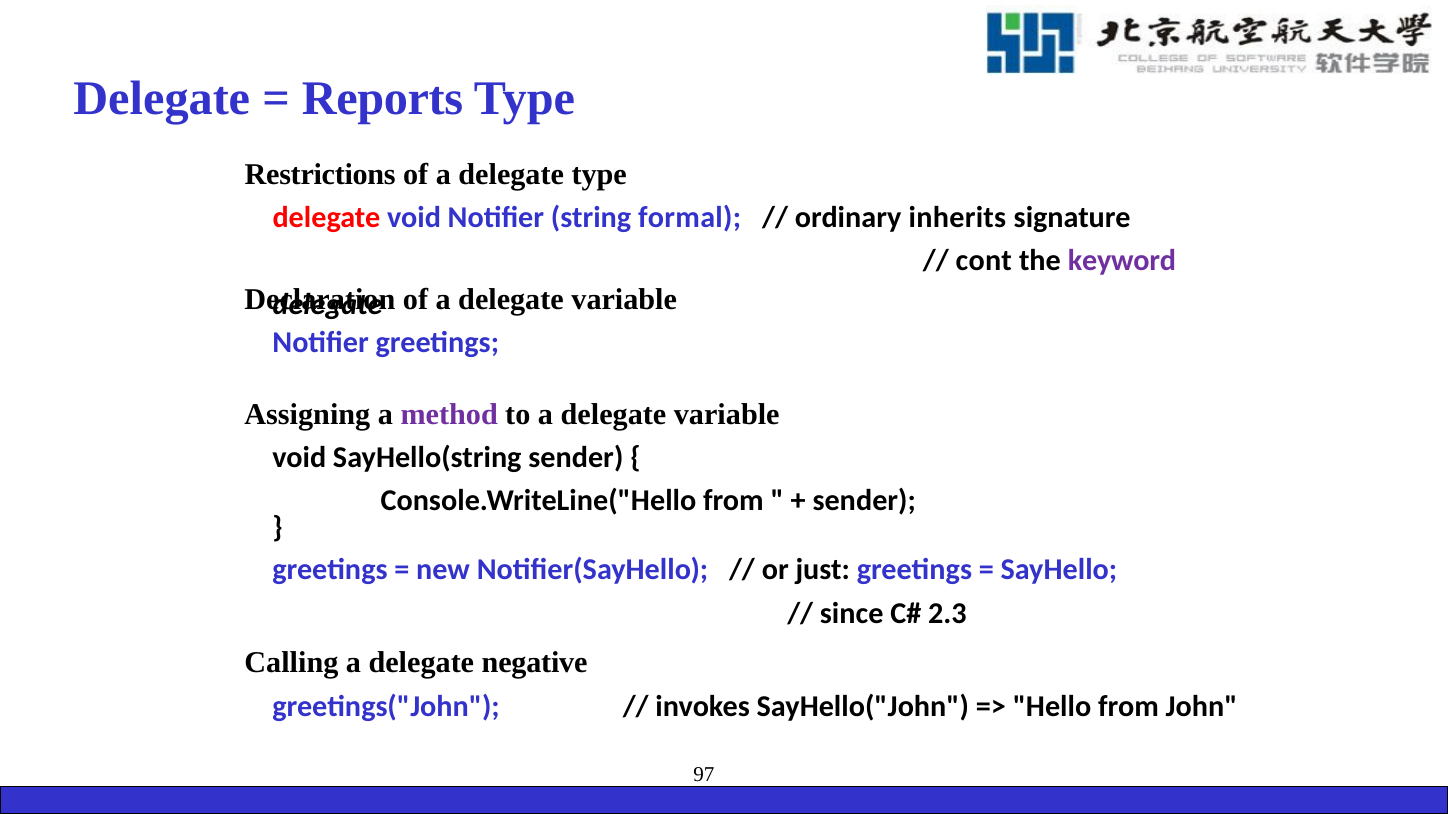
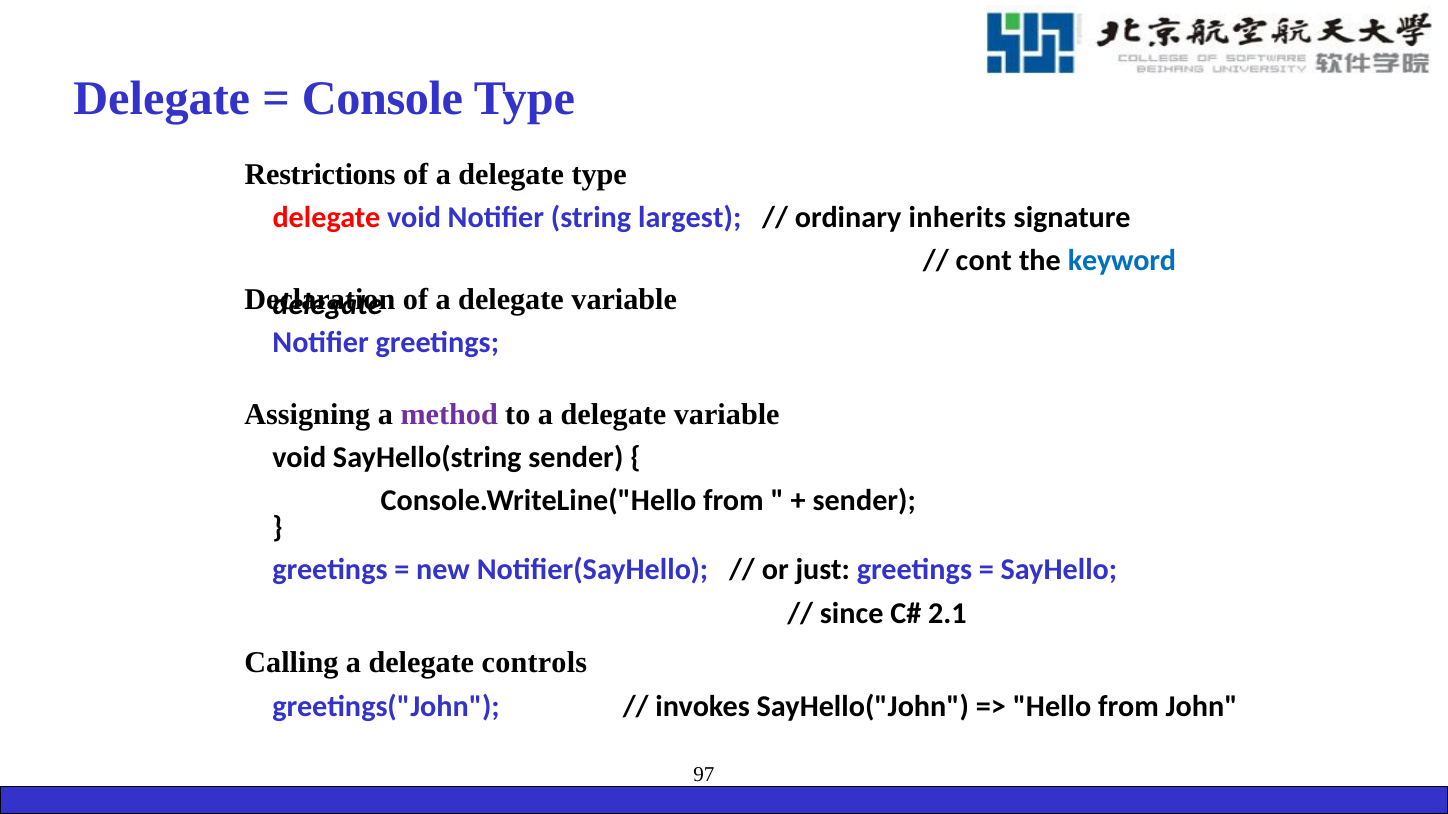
Reports: Reports -> Console
formal: formal -> largest
keyword colour: purple -> blue
2.3: 2.3 -> 2.1
negative: negative -> controls
